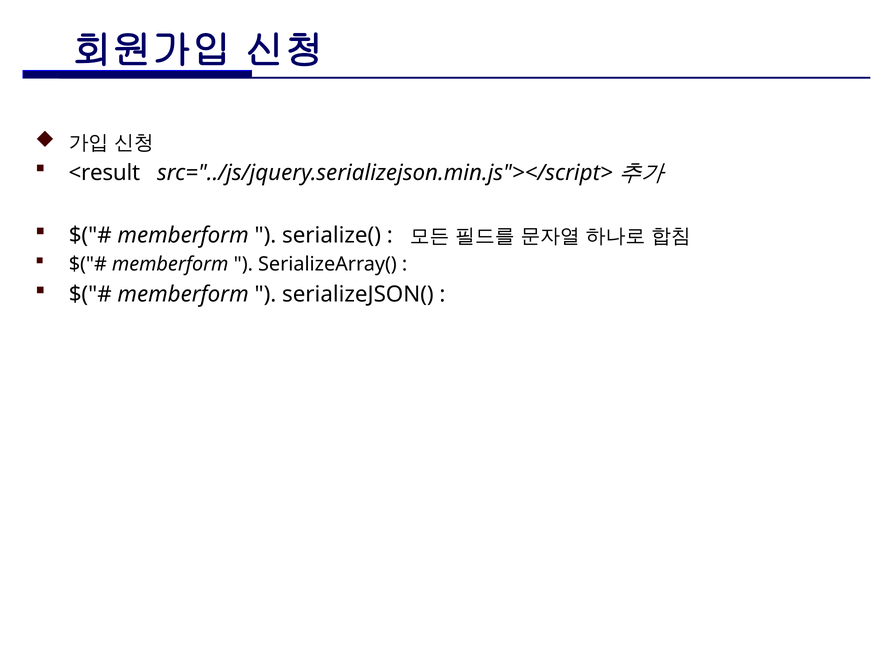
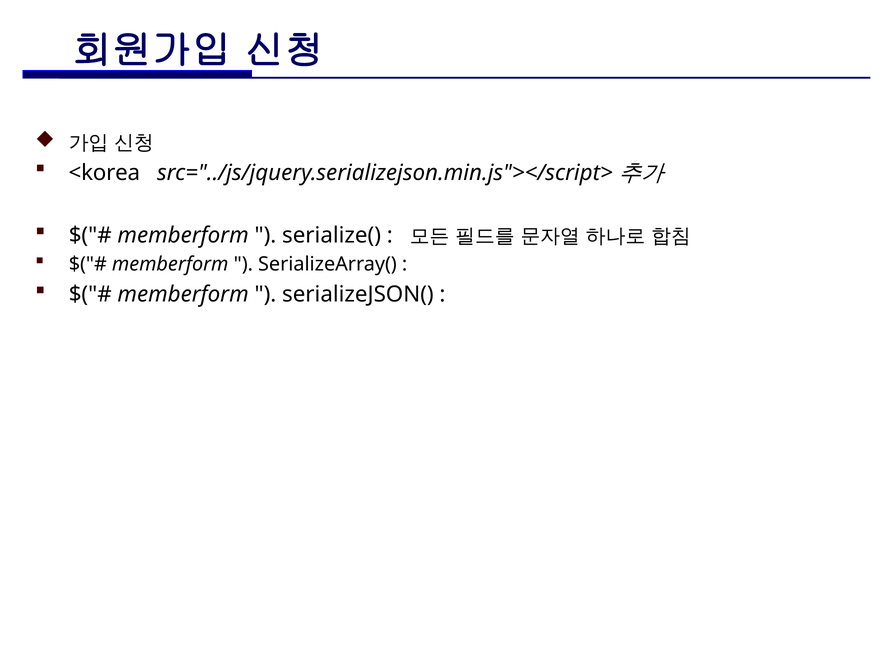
<result: <result -> <korea
